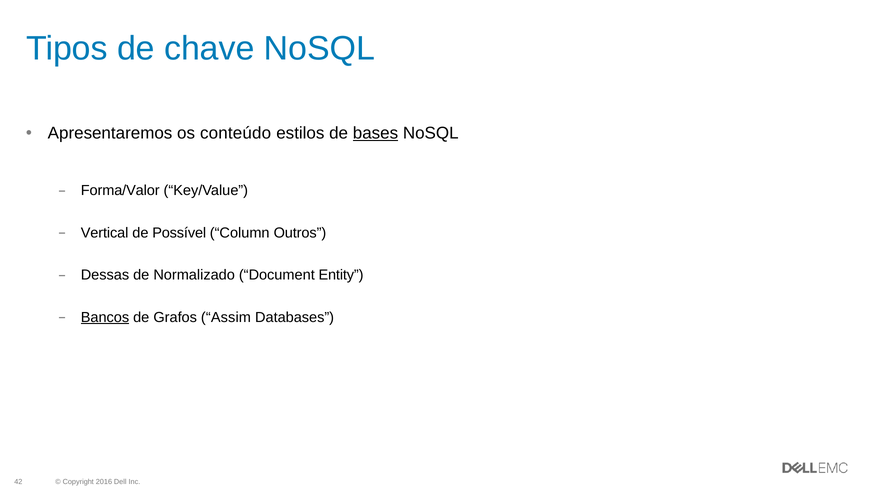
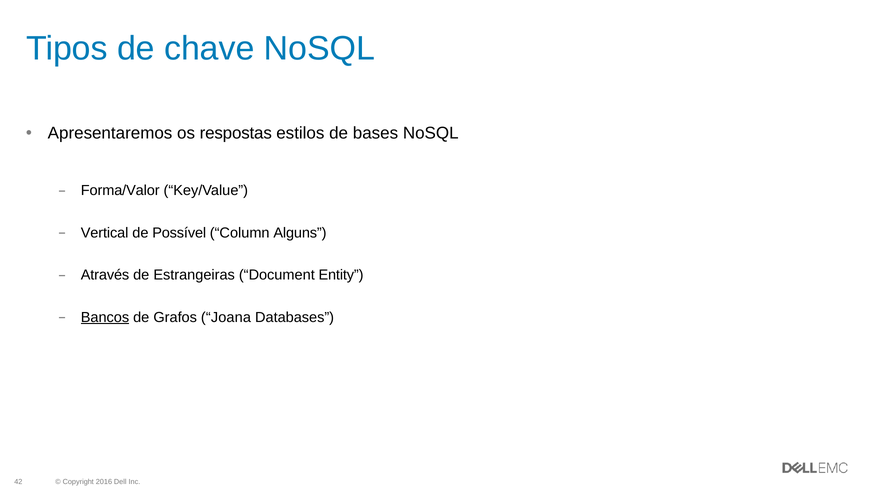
conteúdo: conteúdo -> respostas
bases underline: present -> none
Outros: Outros -> Alguns
Dessas: Dessas -> Através
Normalizado: Normalizado -> Estrangeiras
Assim: Assim -> Joana
